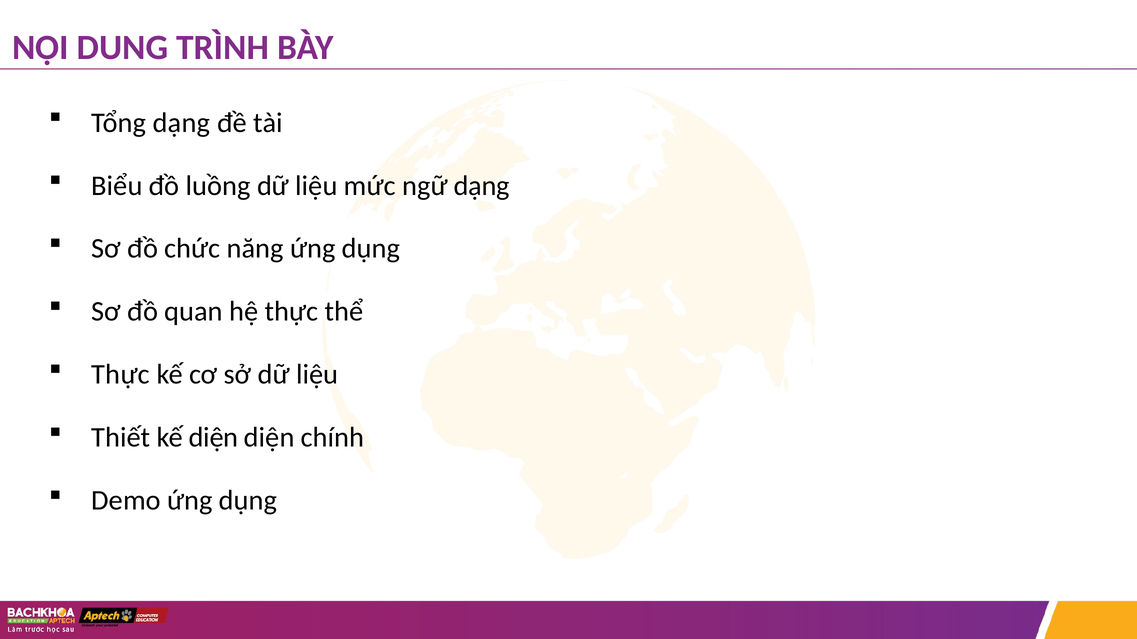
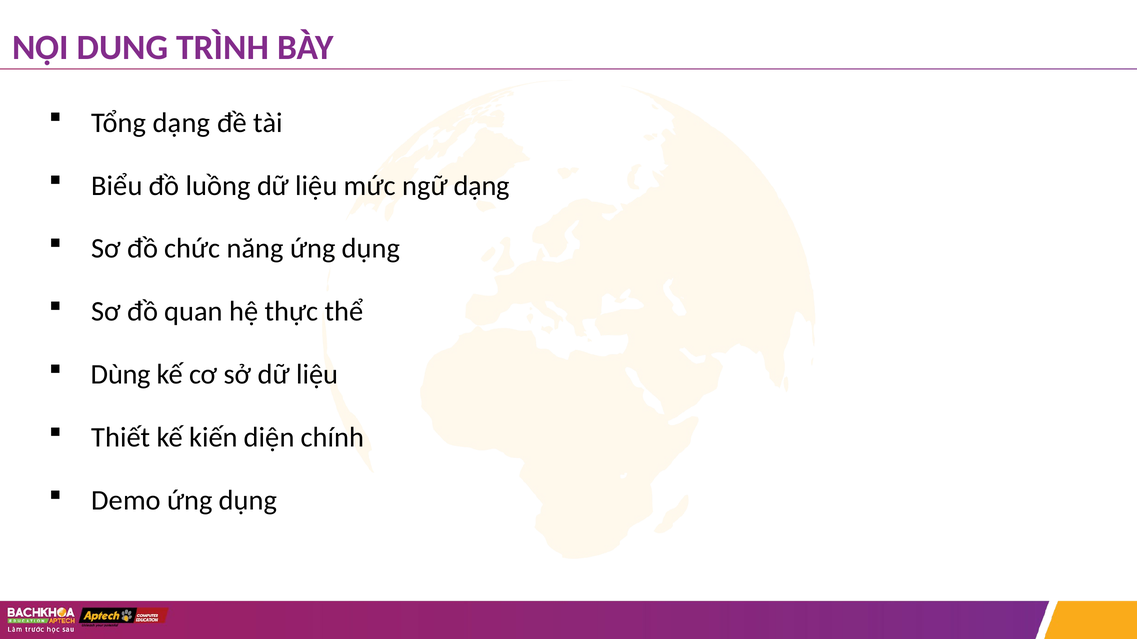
Thực at (121, 375): Thực -> Dùng
kế diện: diện -> kiến
